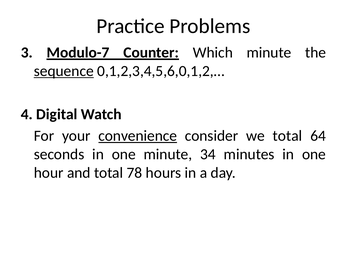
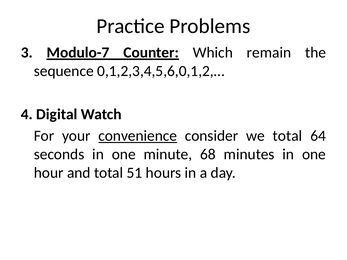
Which minute: minute -> remain
sequence underline: present -> none
34: 34 -> 68
78: 78 -> 51
